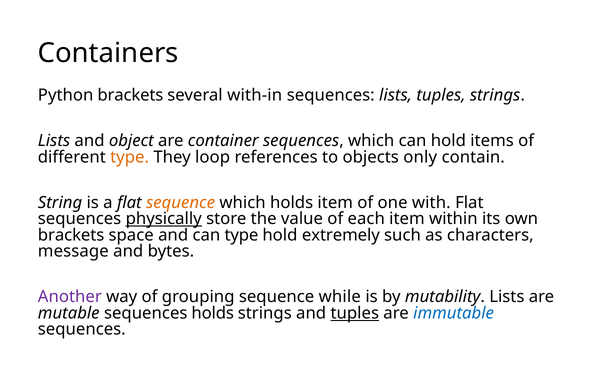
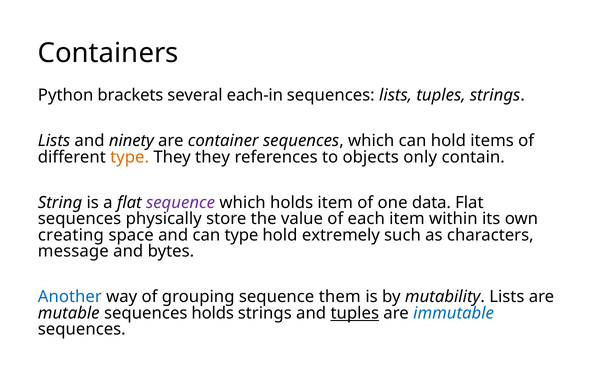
with-in: with-in -> each-in
object: object -> ninety
They loop: loop -> they
sequence at (181, 203) colour: orange -> purple
with: with -> data
physically underline: present -> none
brackets at (71, 235): brackets -> creating
Another colour: purple -> blue
while: while -> them
